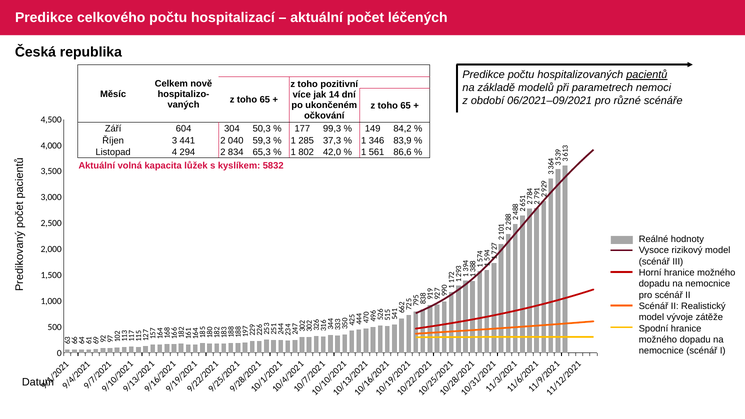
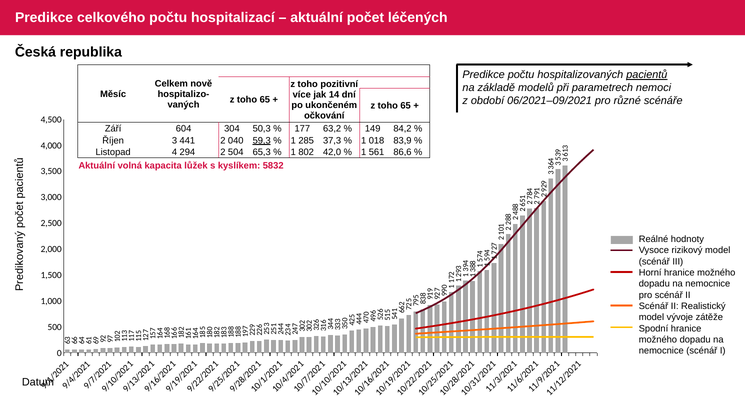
99,3: 99,3 -> 63,2
59,3 underline: none -> present
346: 346 -> 018
834: 834 -> 504
